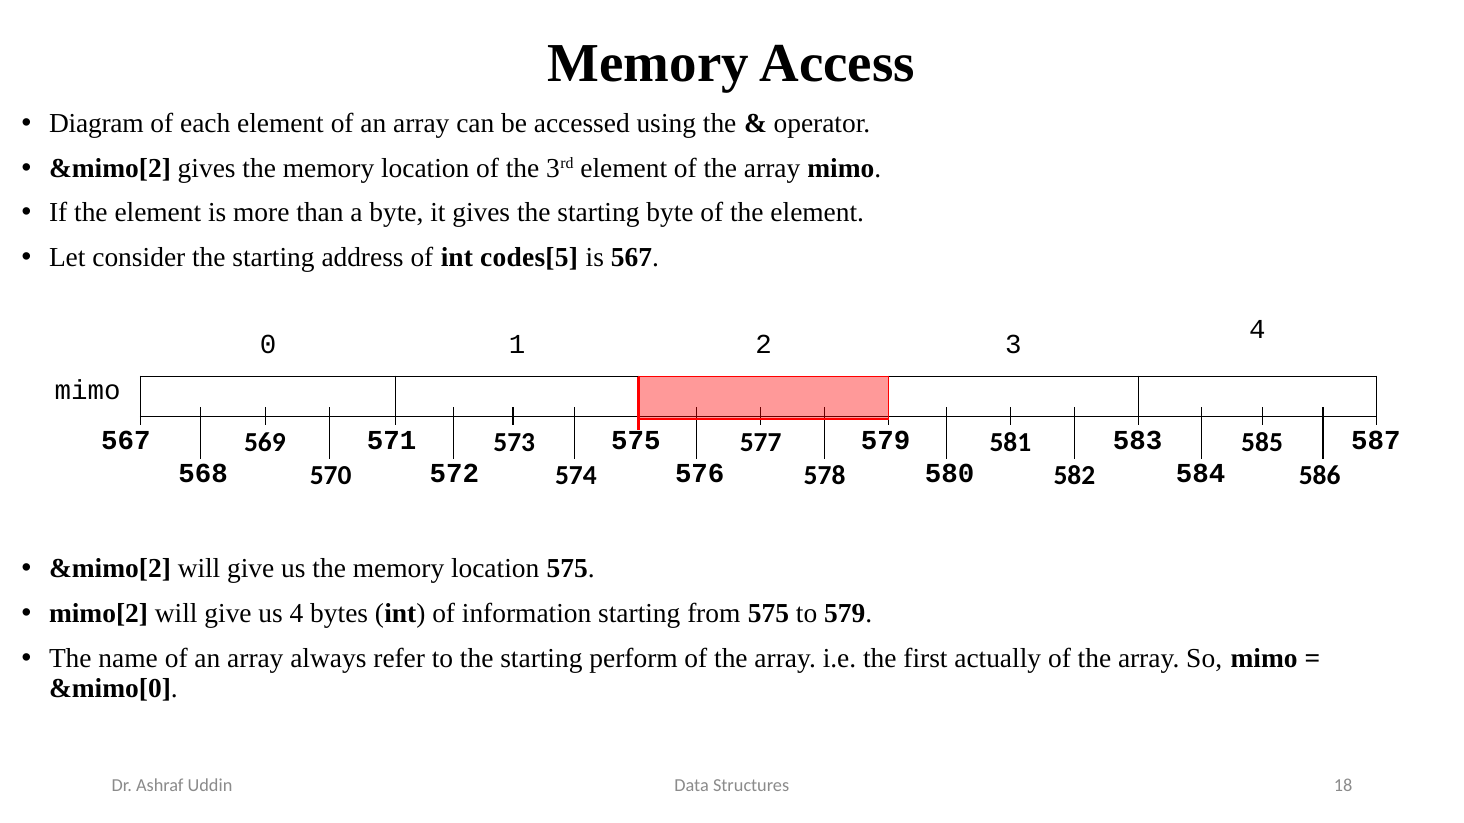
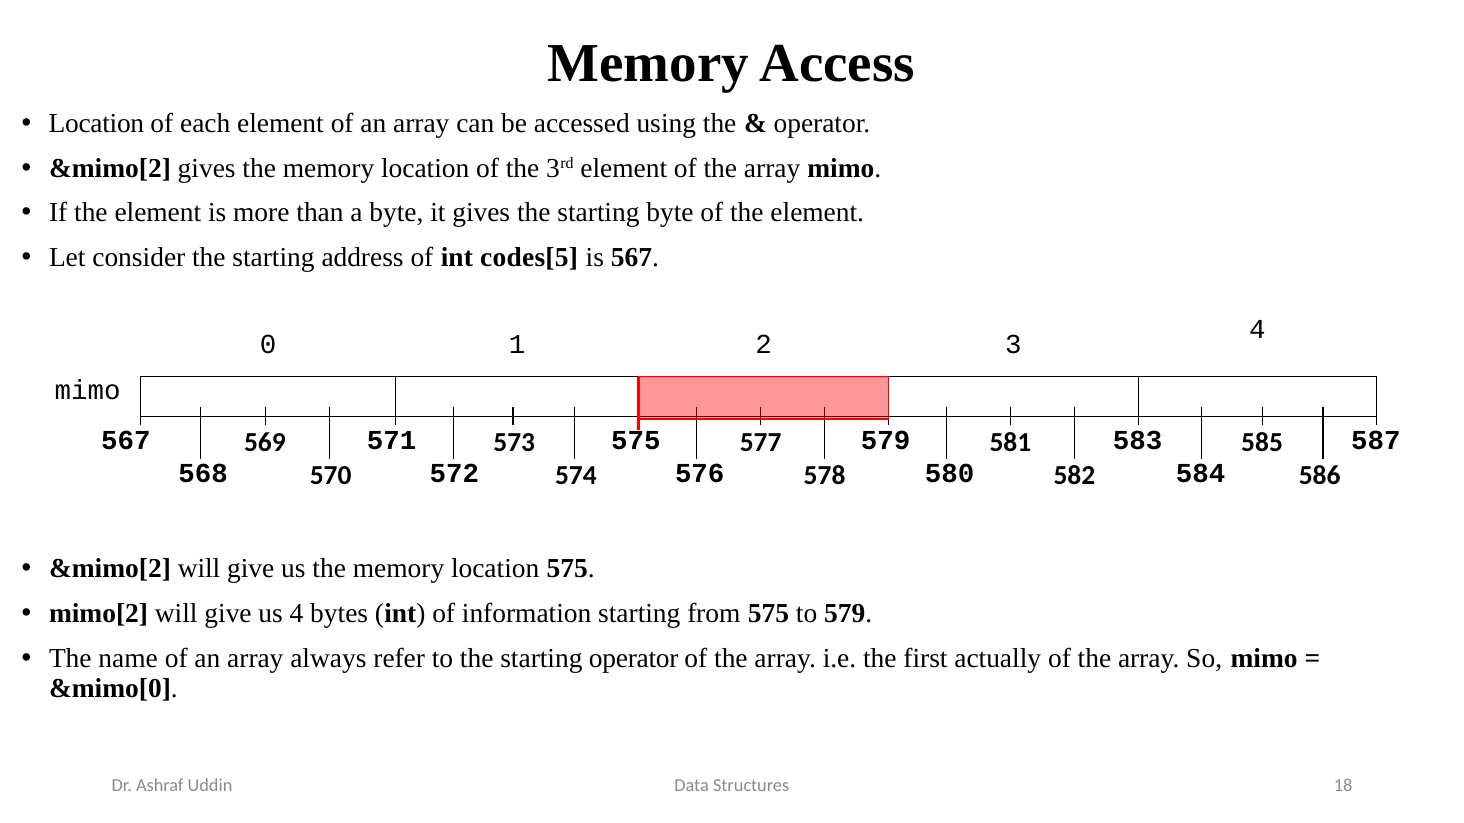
Diagram at (96, 123): Diagram -> Location
starting perform: perform -> operator
